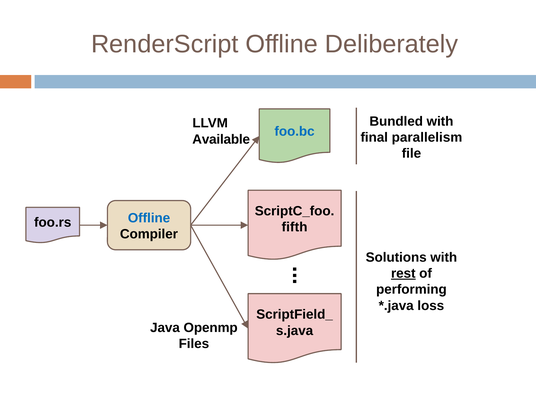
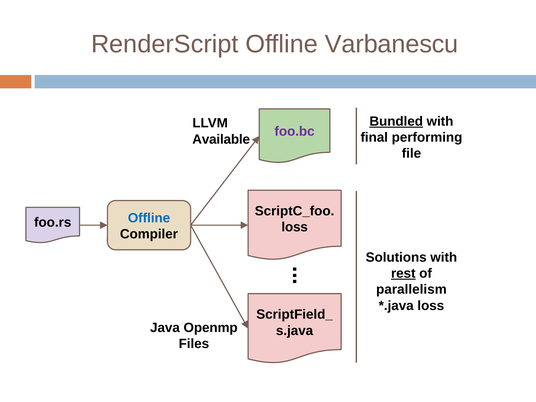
Deliberately: Deliberately -> Varbanescu
Bundled underline: none -> present
foo.bc colour: blue -> purple
parallelism: parallelism -> performing
fifth at (295, 227): fifth -> loss
performing: performing -> parallelism
